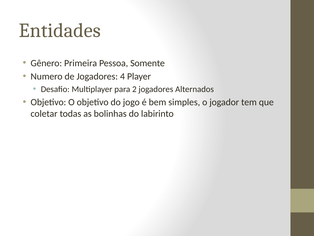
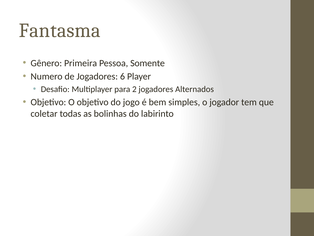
Entidades: Entidades -> Fantasma
4: 4 -> 6
